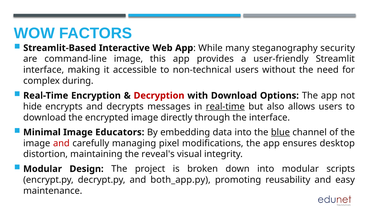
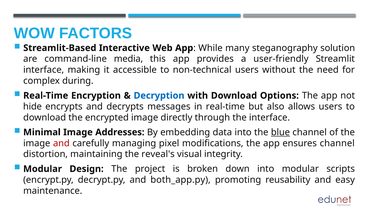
security: security -> solution
command-line image: image -> media
Decryption colour: red -> blue
real-time at (225, 106) underline: present -> none
Educators: Educators -> Addresses
ensures desktop: desktop -> channel
